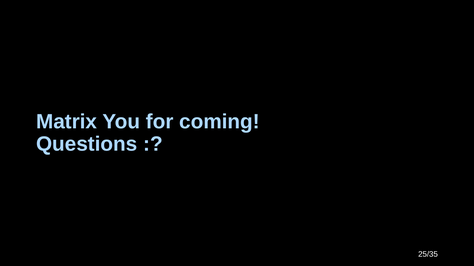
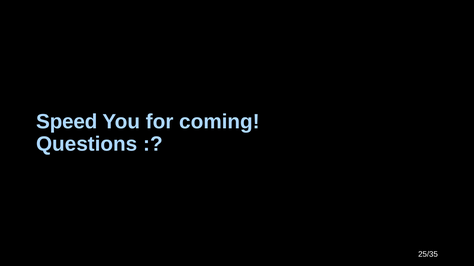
Matrix: Matrix -> Speed
